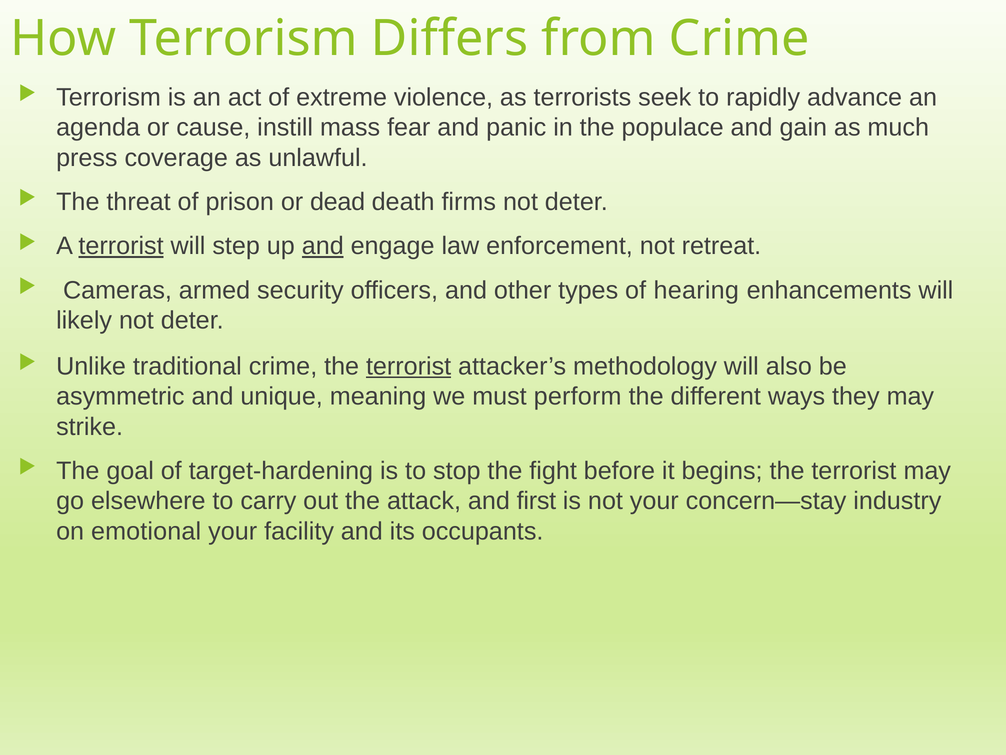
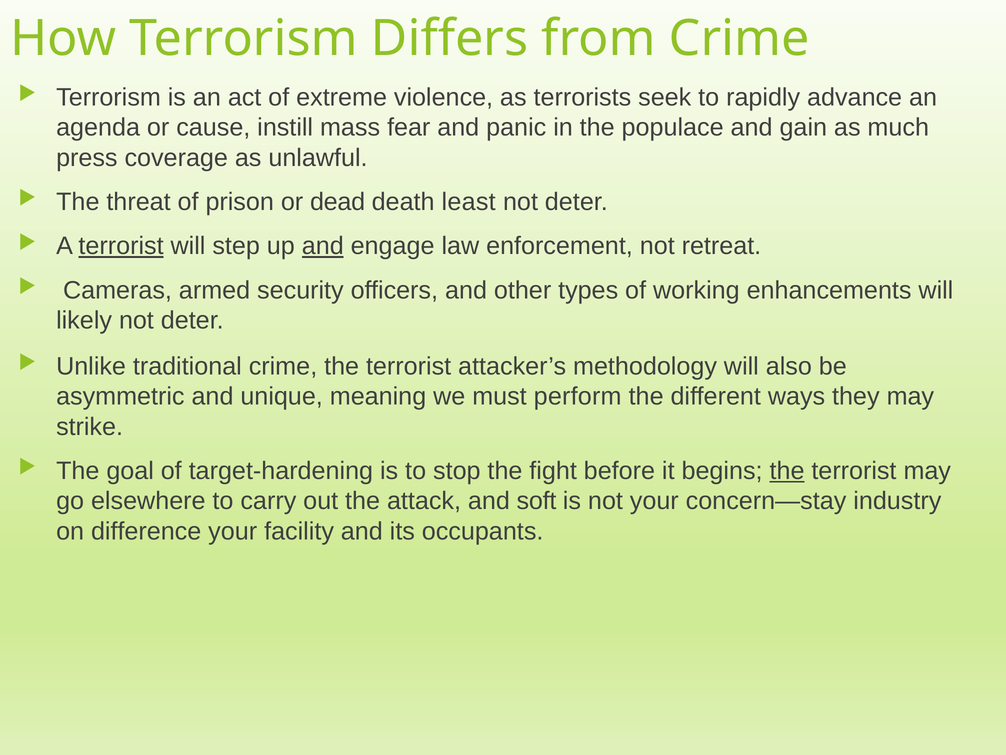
firms: firms -> least
hearing: hearing -> working
terrorist at (409, 366) underline: present -> none
the at (787, 471) underline: none -> present
first: first -> soft
emotional: emotional -> difference
